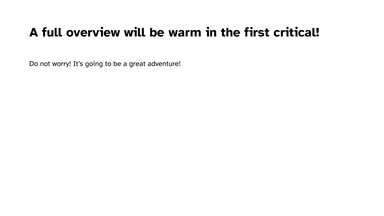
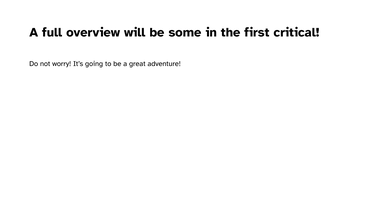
warm: warm -> some
